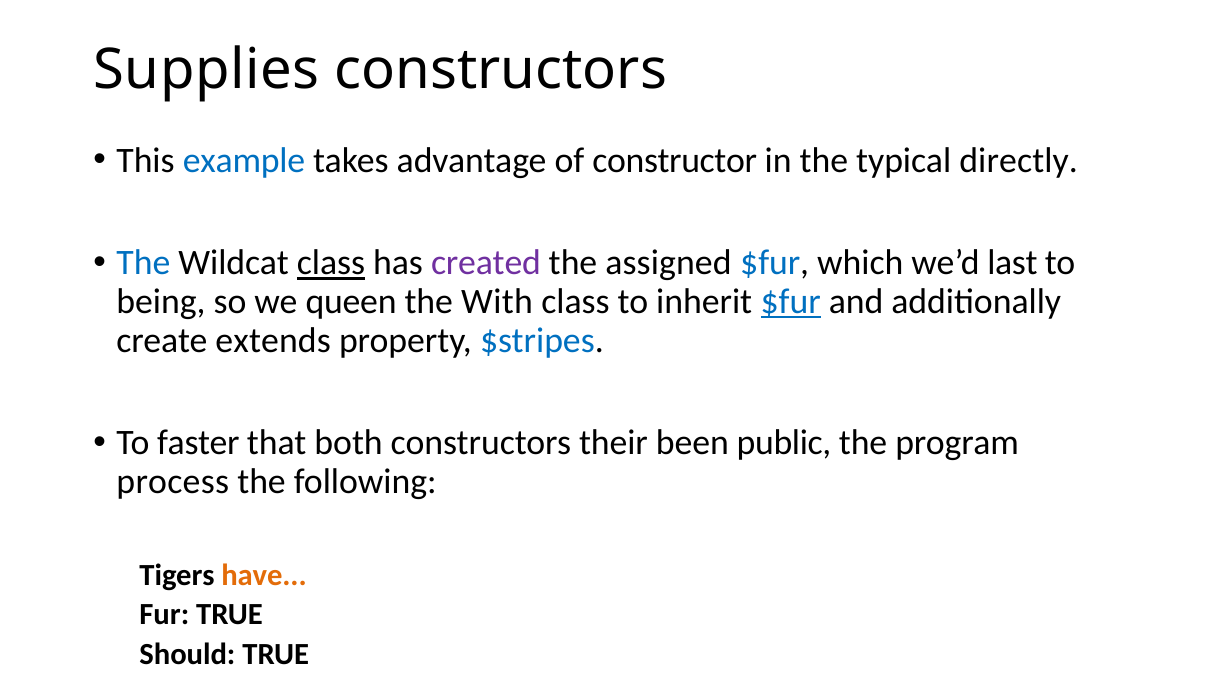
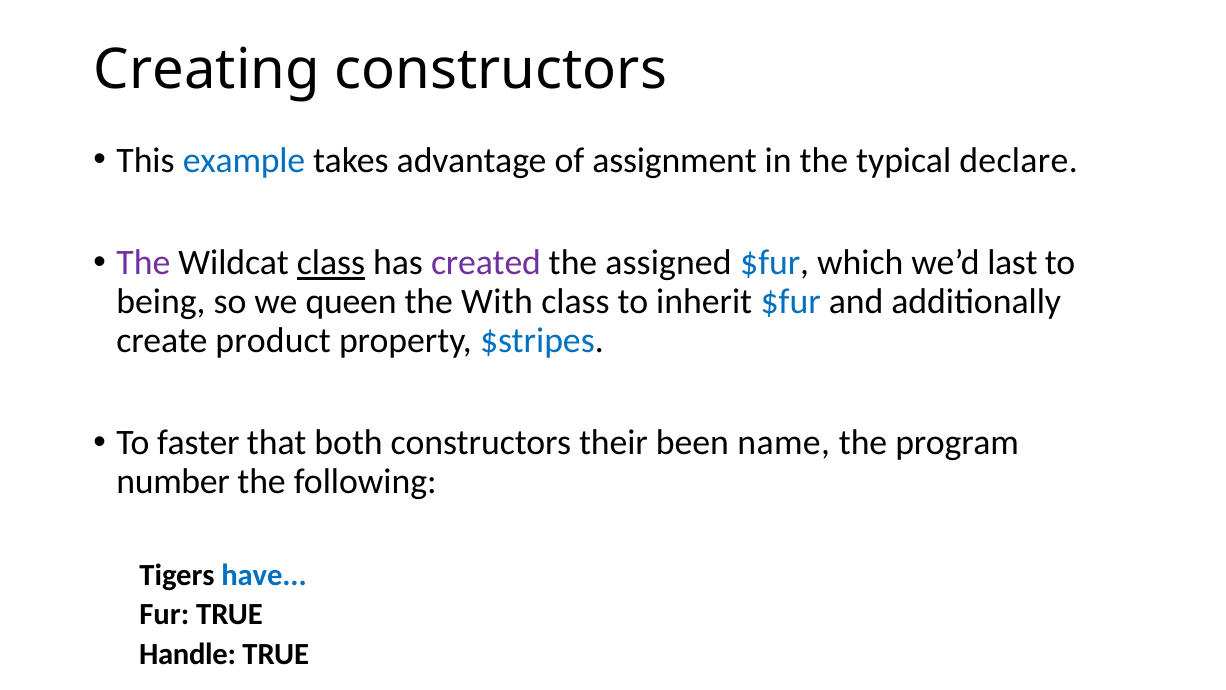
Supplies: Supplies -> Creating
constructor: constructor -> assignment
directly: directly -> declare
The at (143, 263) colour: blue -> purple
$fur at (791, 302) underline: present -> none
extends: extends -> product
public: public -> name
process: process -> number
have colour: orange -> blue
Should: Should -> Handle
